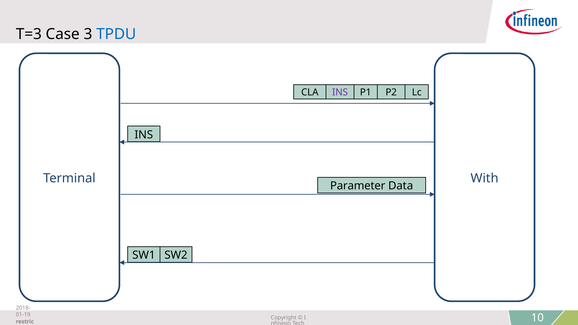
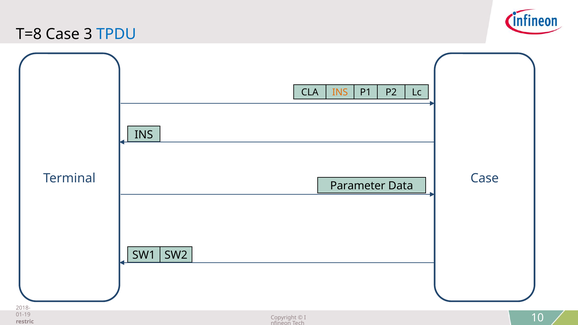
T=3: T=3 -> T=8
INS at (340, 93) colour: purple -> orange
Terminal With: With -> Case
